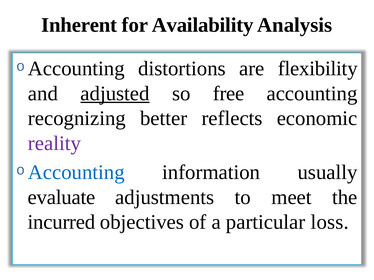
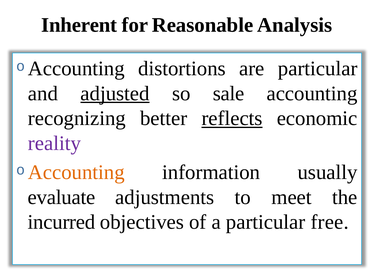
Availability: Availability -> Reasonable
are flexibility: flexibility -> particular
free: free -> sale
reflects underline: none -> present
Accounting at (76, 173) colour: blue -> orange
loss: loss -> free
